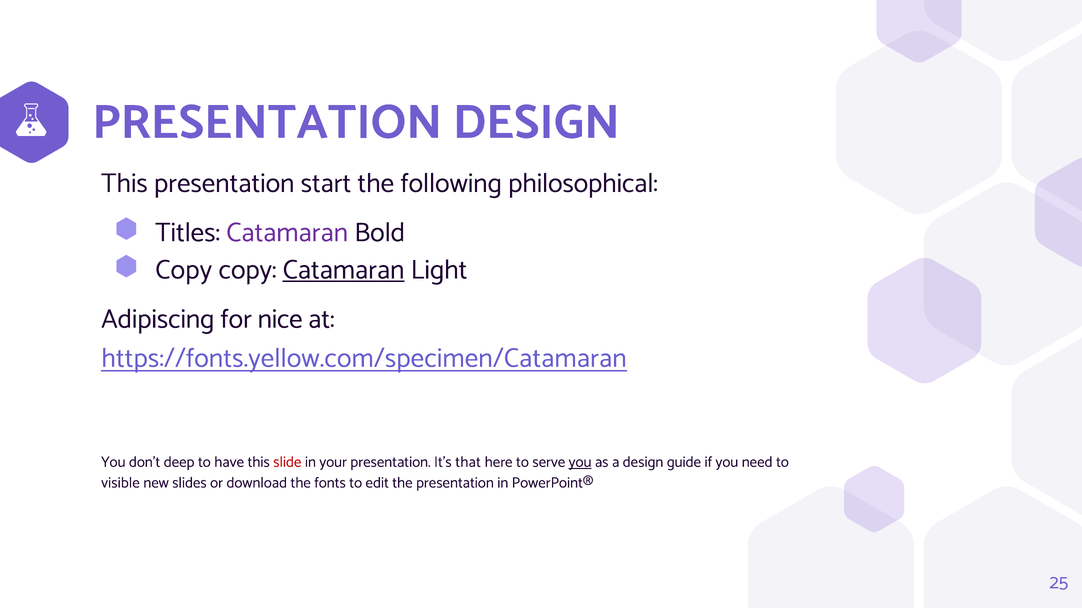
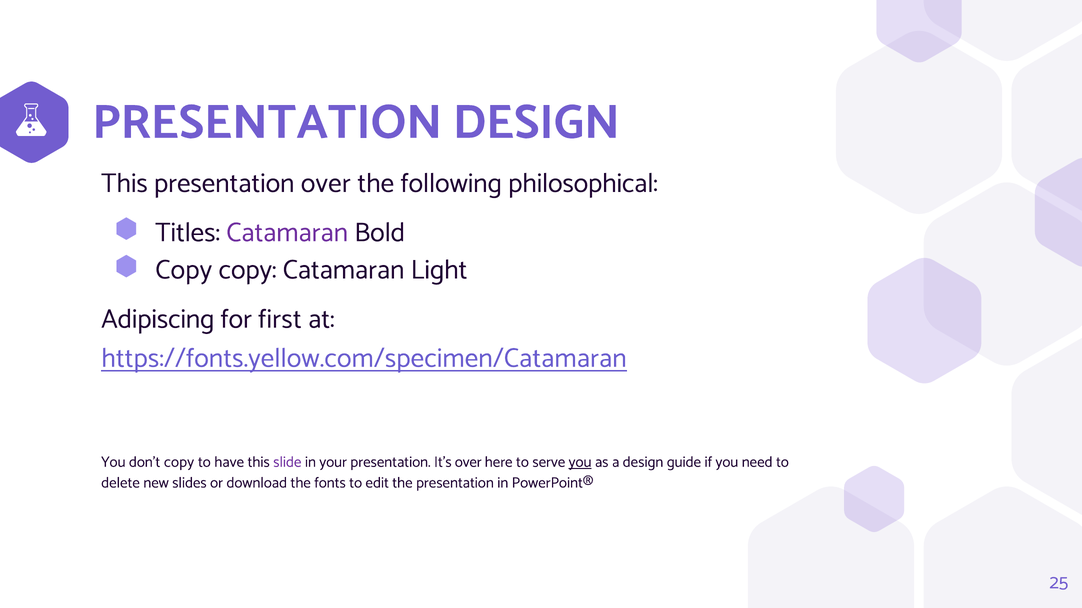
presentation start: start -> over
Catamaran at (344, 270) underline: present -> none
nice: nice -> first
don’t deep: deep -> copy
slide colour: red -> purple
It’s that: that -> over
visible: visible -> delete
